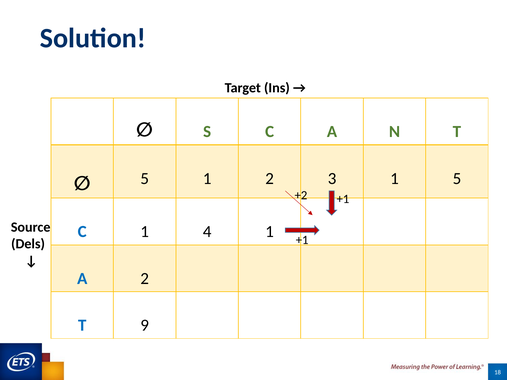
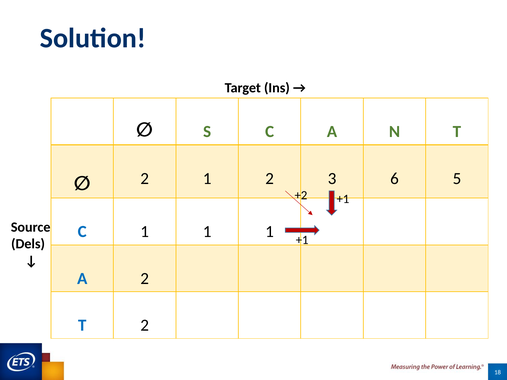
5 at (145, 179): 5 -> 2
3 1: 1 -> 6
C 1 4: 4 -> 1
T 9: 9 -> 2
